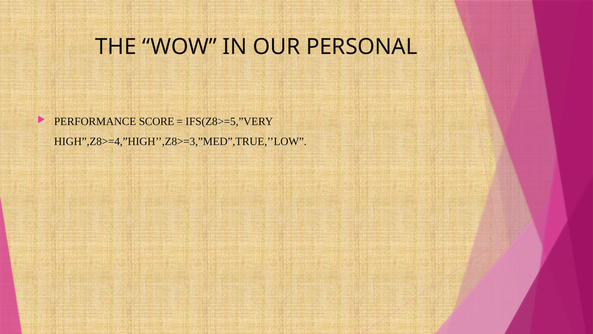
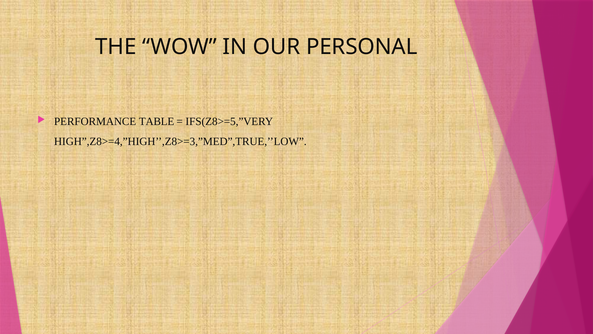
SCORE: SCORE -> TABLE
